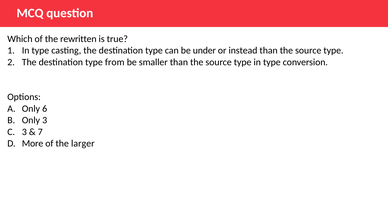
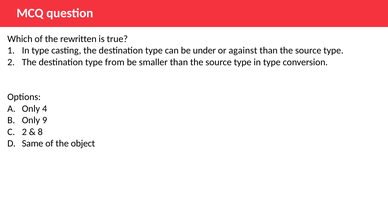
instead: instead -> against
6: 6 -> 4
Only 3: 3 -> 9
3 at (24, 132): 3 -> 2
7: 7 -> 8
More: More -> Same
larger: larger -> object
